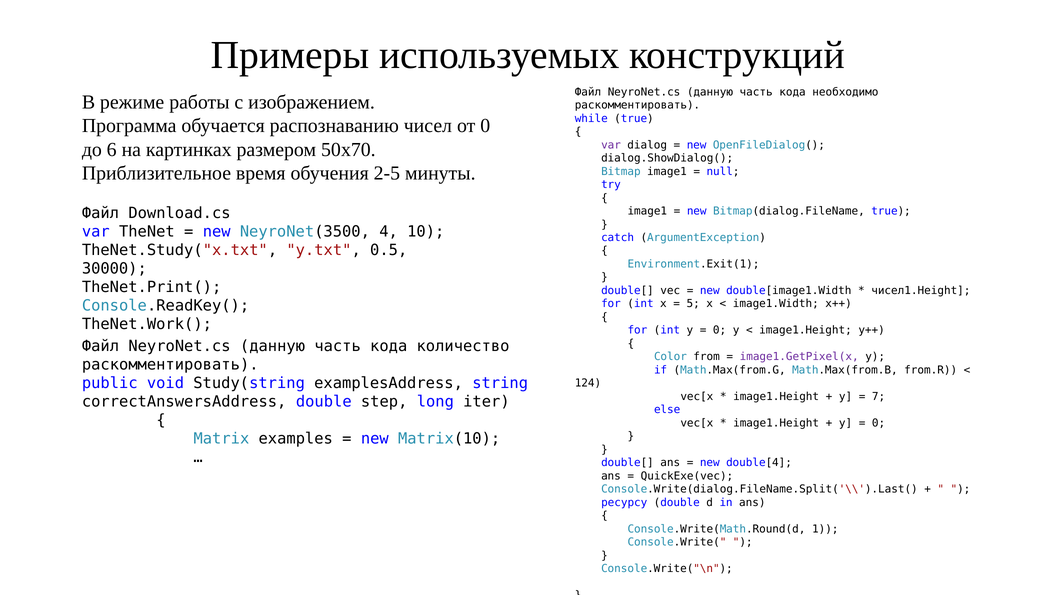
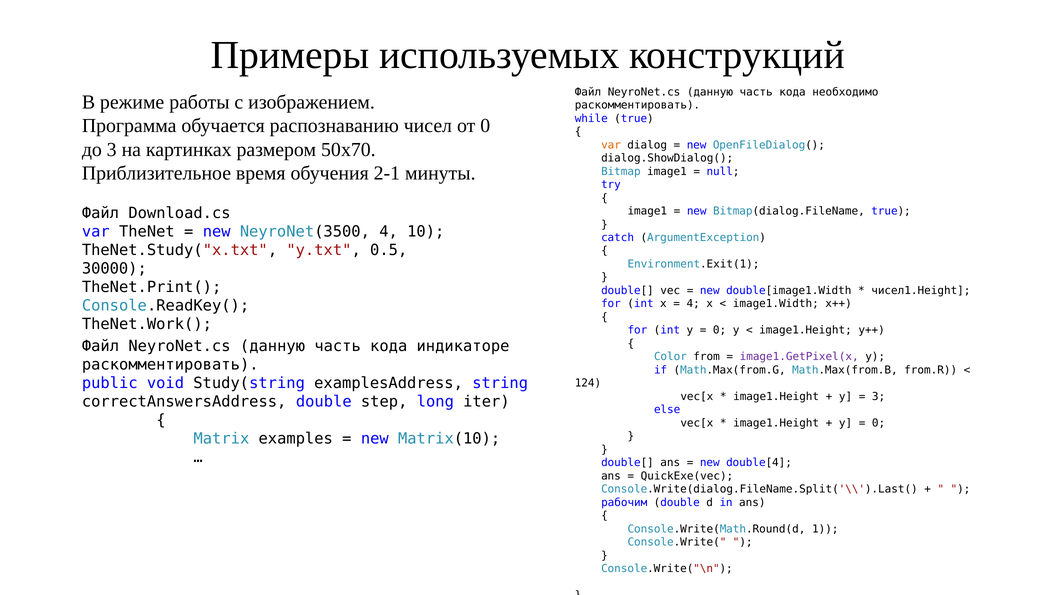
var at (611, 145) colour: purple -> orange
до 6: 6 -> 3
2-5: 2-5 -> 2-1
5 at (693, 304): 5 -> 4
количество: количество -> индикаторе
7 at (879, 396): 7 -> 3
ресурсу: ресурсу -> рабочим
